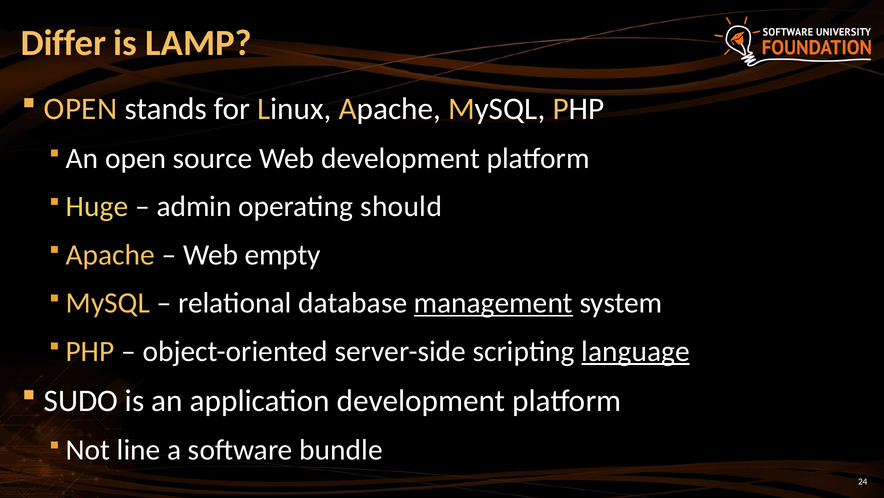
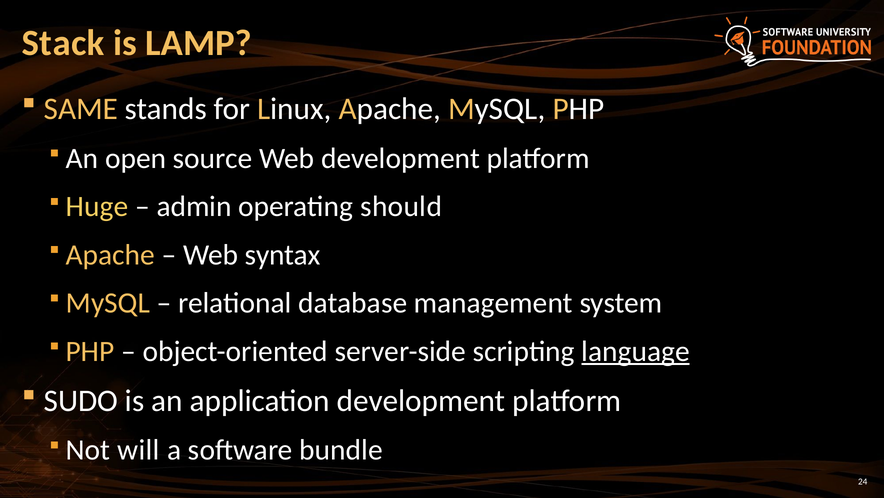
Differ: Differ -> Stack
OPEN at (81, 109): OPEN -> SAME
empty: empty -> syntax
management underline: present -> none
line: line -> will
